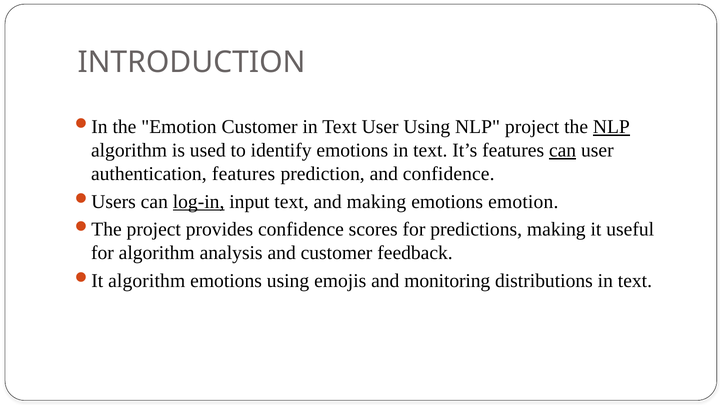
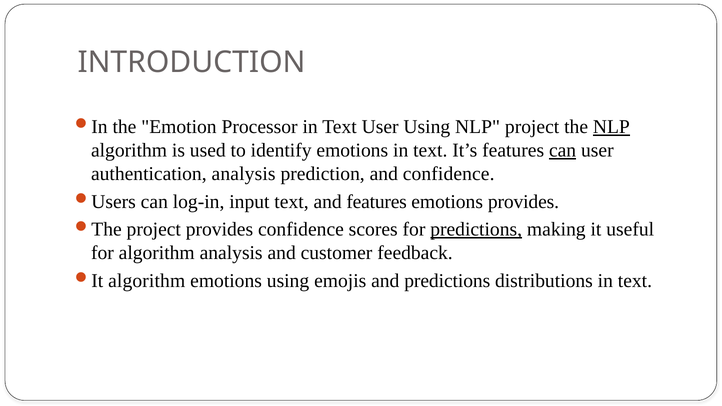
Emotion Customer: Customer -> Processor
authentication features: features -> analysis
log-in underline: present -> none
and making: making -> features
emotions emotion: emotion -> provides
predictions at (476, 229) underline: none -> present
and monitoring: monitoring -> predictions
